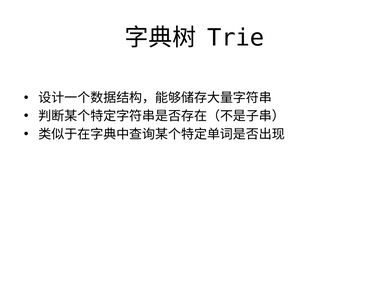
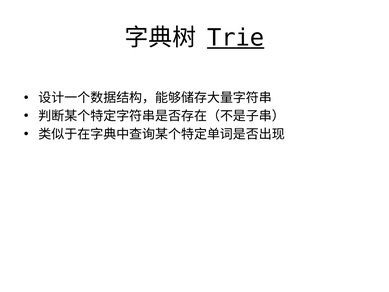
Trie underline: none -> present
